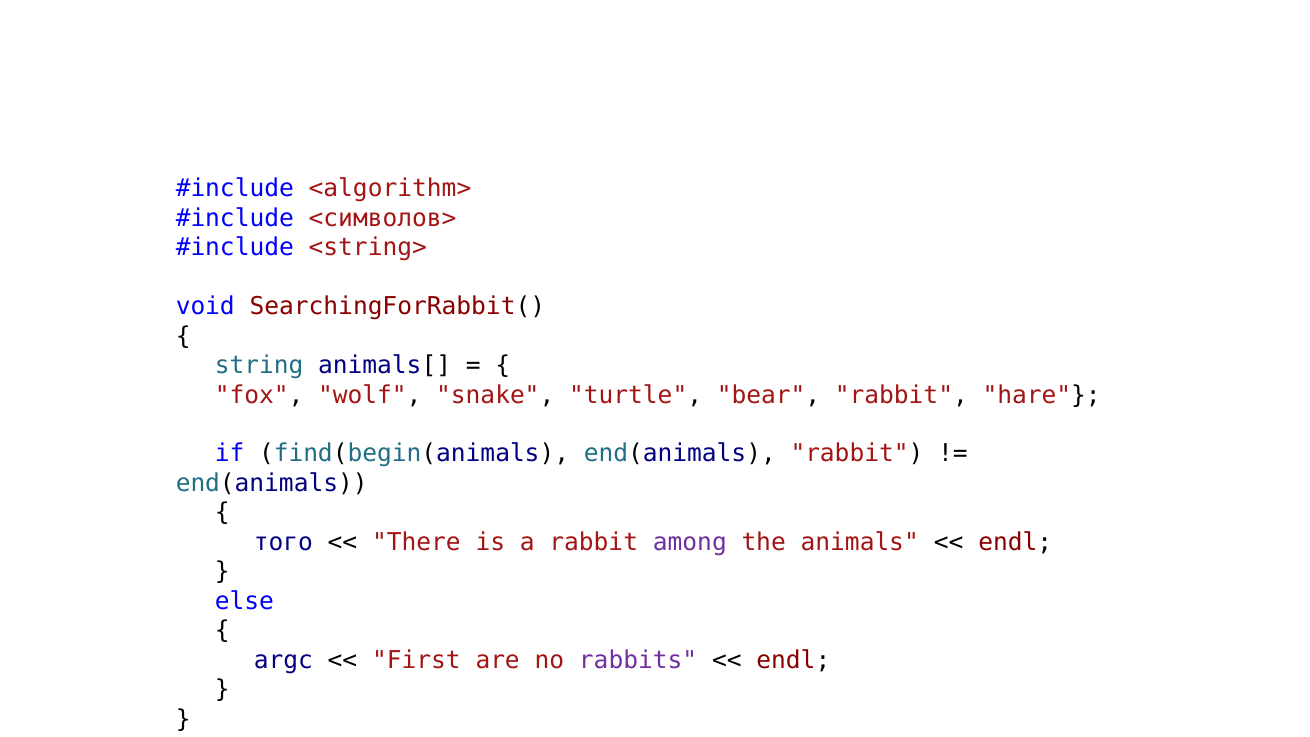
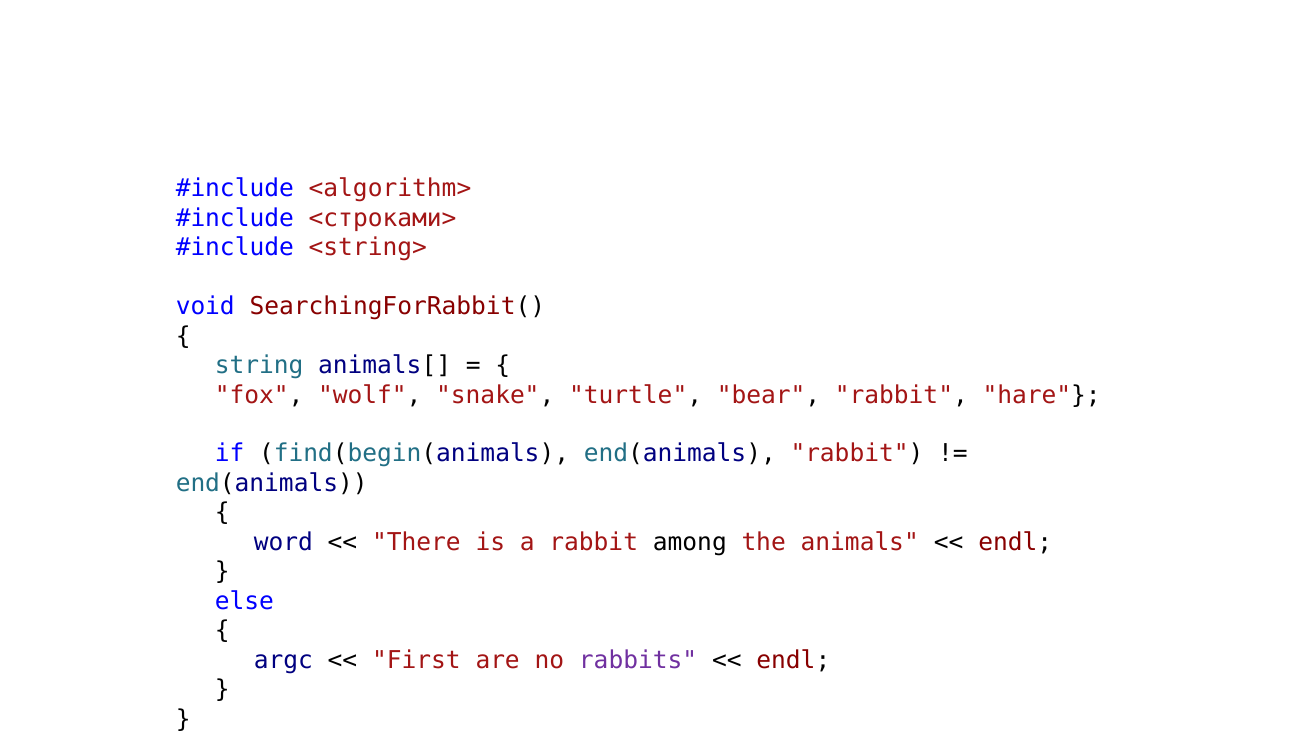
<символов>: <символов> -> <строками>
того: того -> word
among colour: purple -> black
